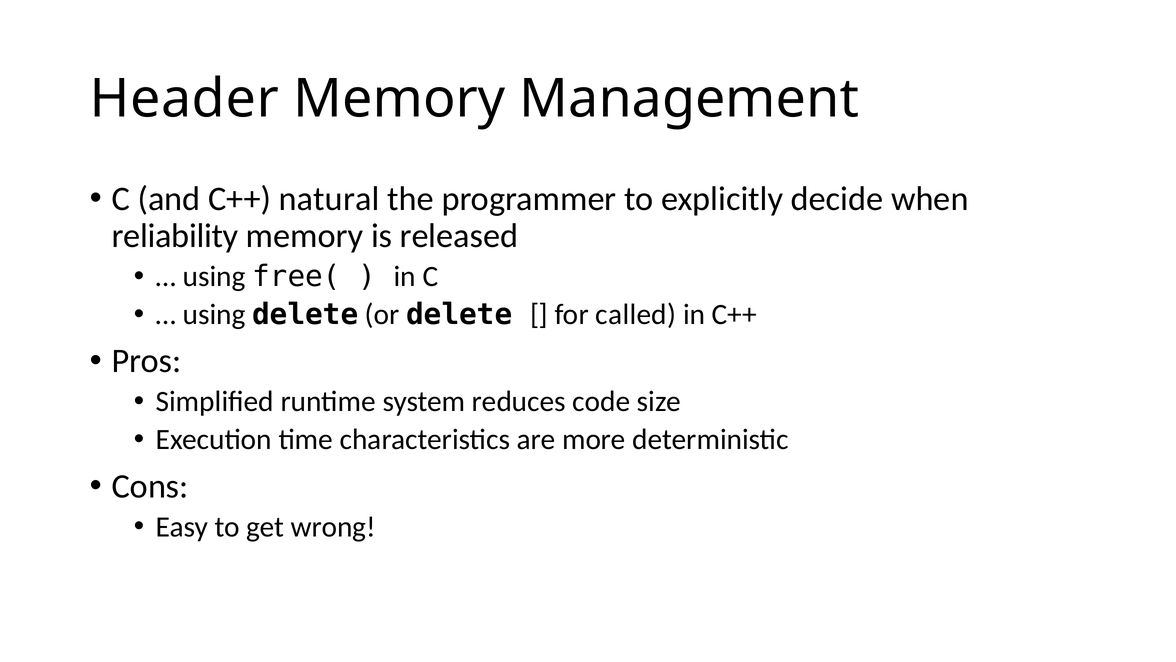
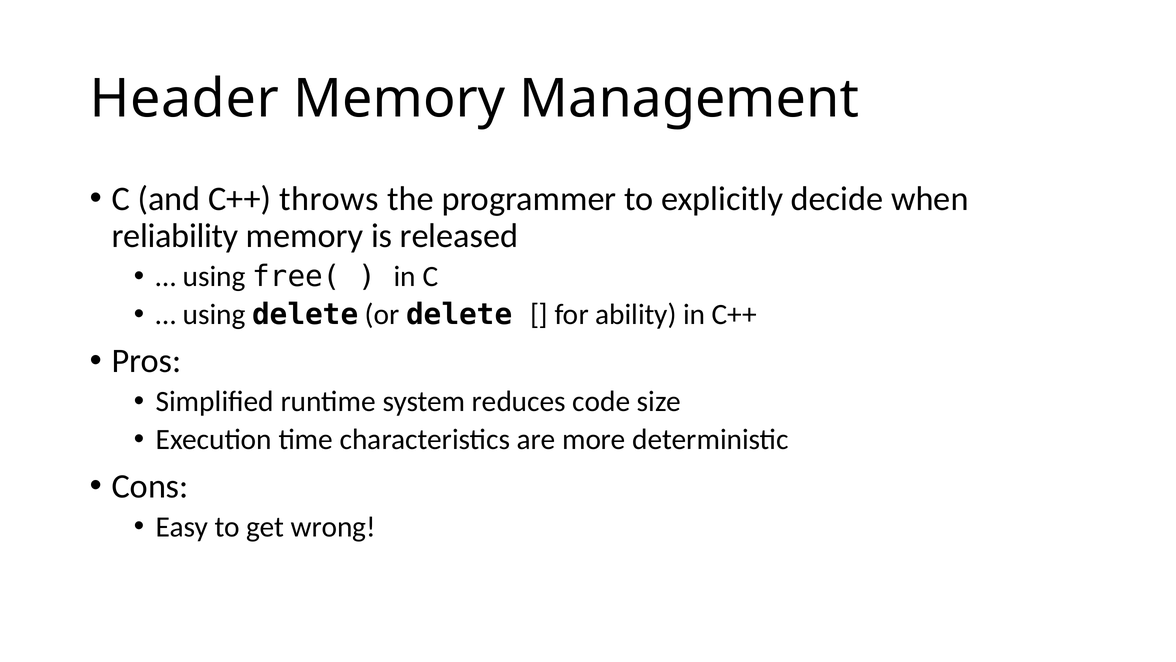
natural: natural -> throws
called: called -> ability
